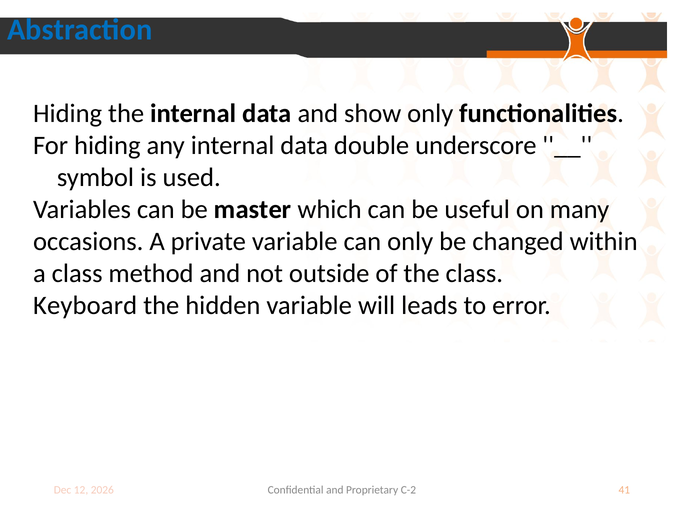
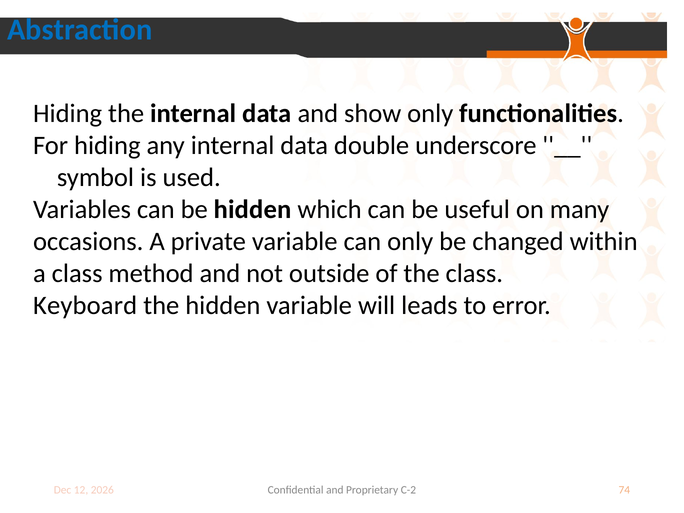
be master: master -> hidden
41: 41 -> 74
